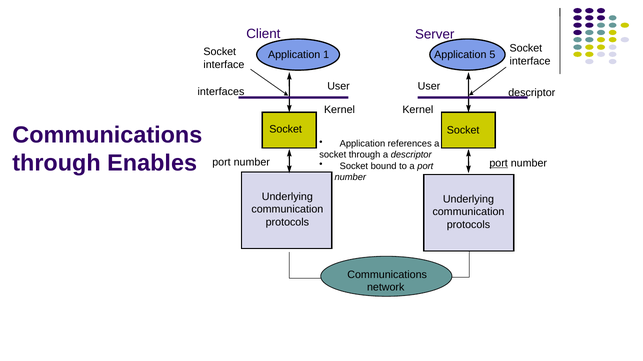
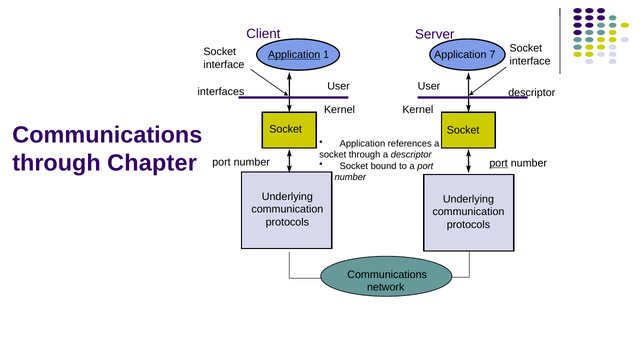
Application at (294, 55) underline: none -> present
5: 5 -> 7
Enables: Enables -> Chapter
